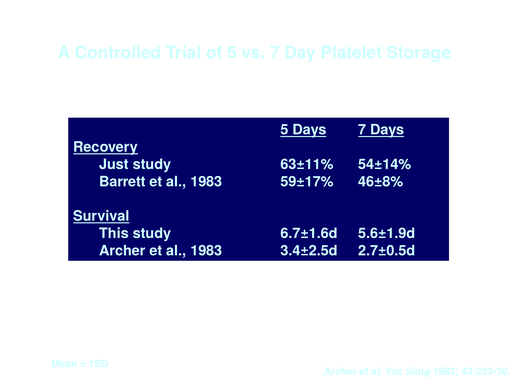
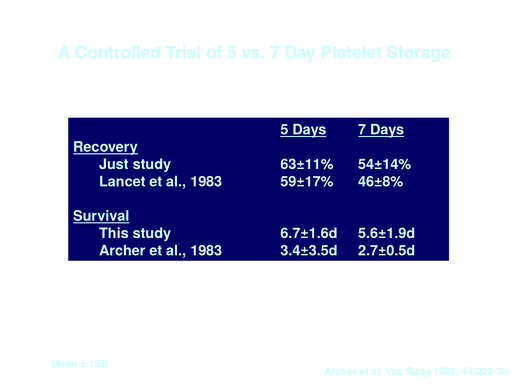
Barrett: Barrett -> Lancet
3.4±2.5d: 3.4±2.5d -> 3.4±3.5d
